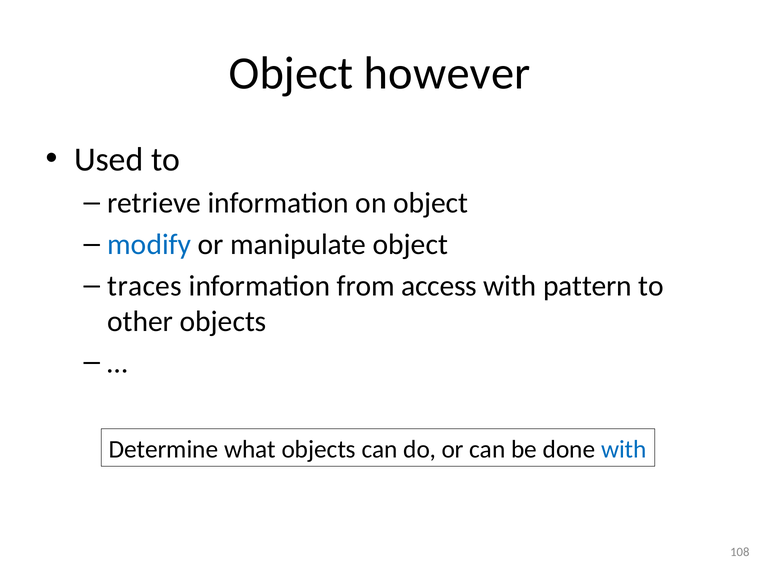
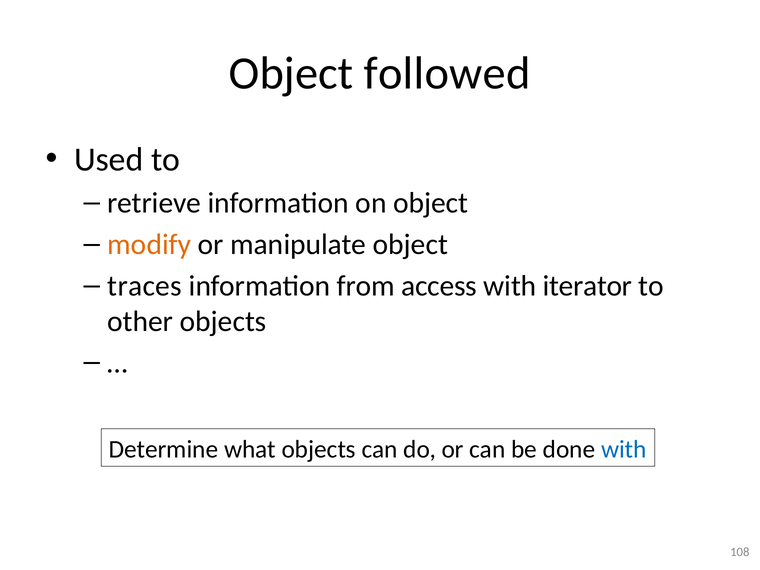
however: however -> followed
modify colour: blue -> orange
pattern: pattern -> iterator
